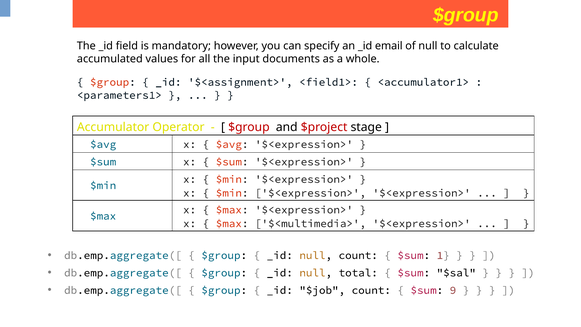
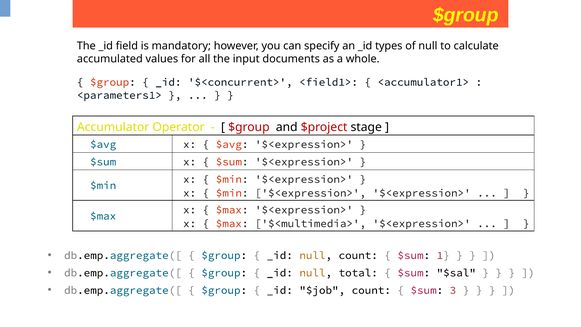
email: email -> types
$<assignment>: $<assignment> -> $<concurrent>
9: 9 -> 3
